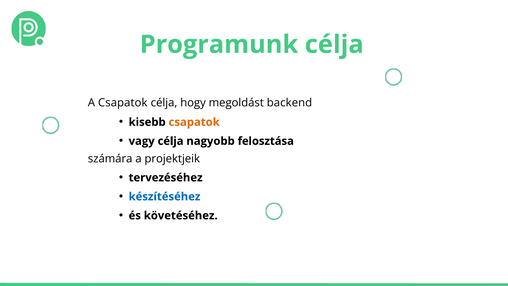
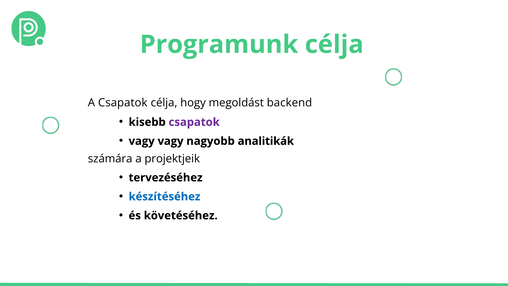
csapatok at (194, 122) colour: orange -> purple
vagy célja: célja -> vagy
felosztása: felosztása -> analitikák
